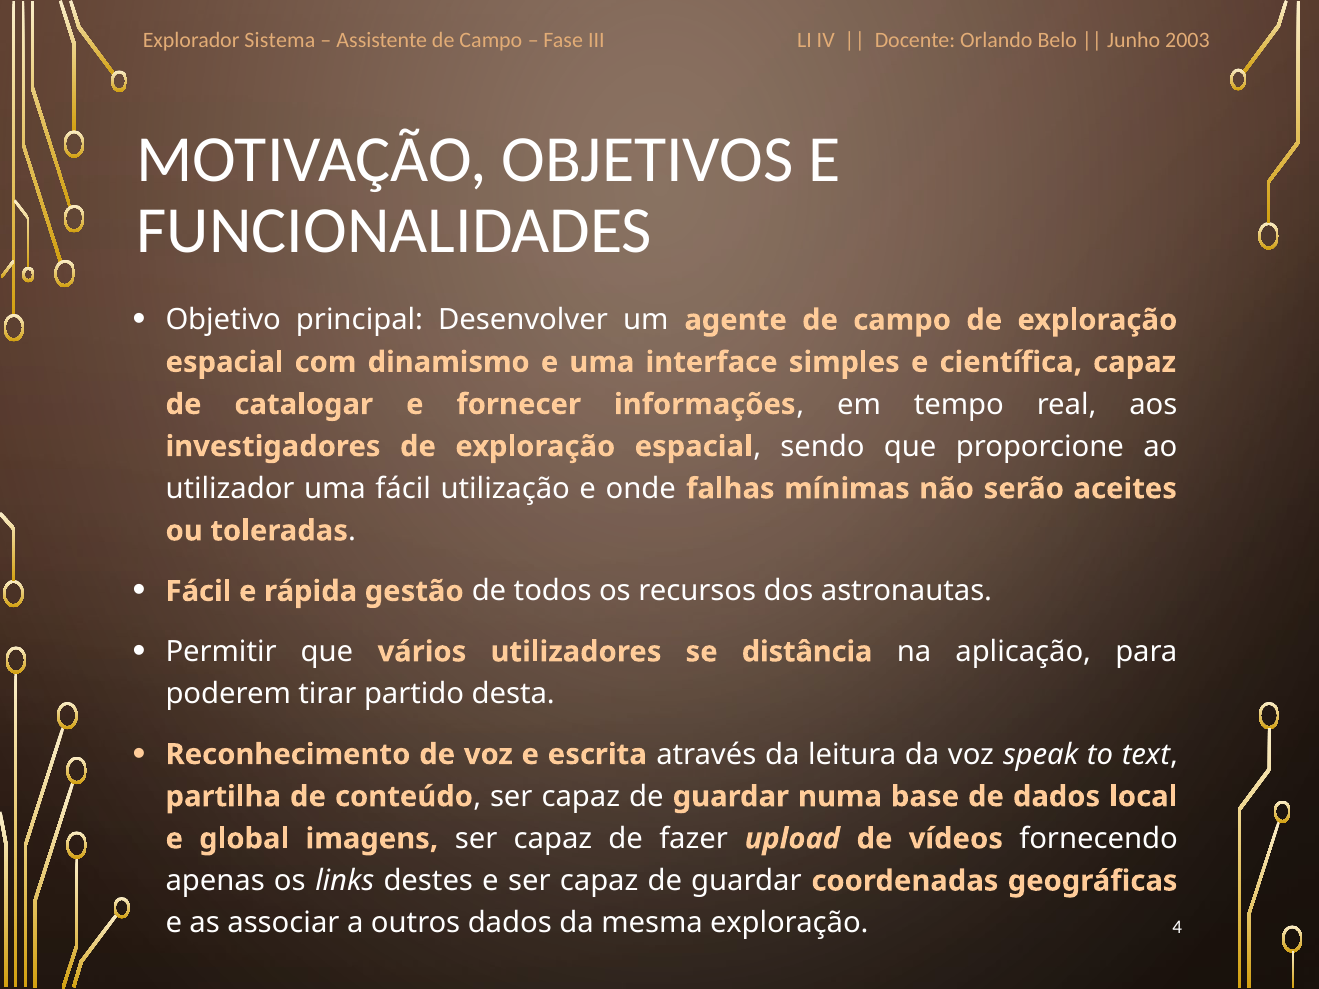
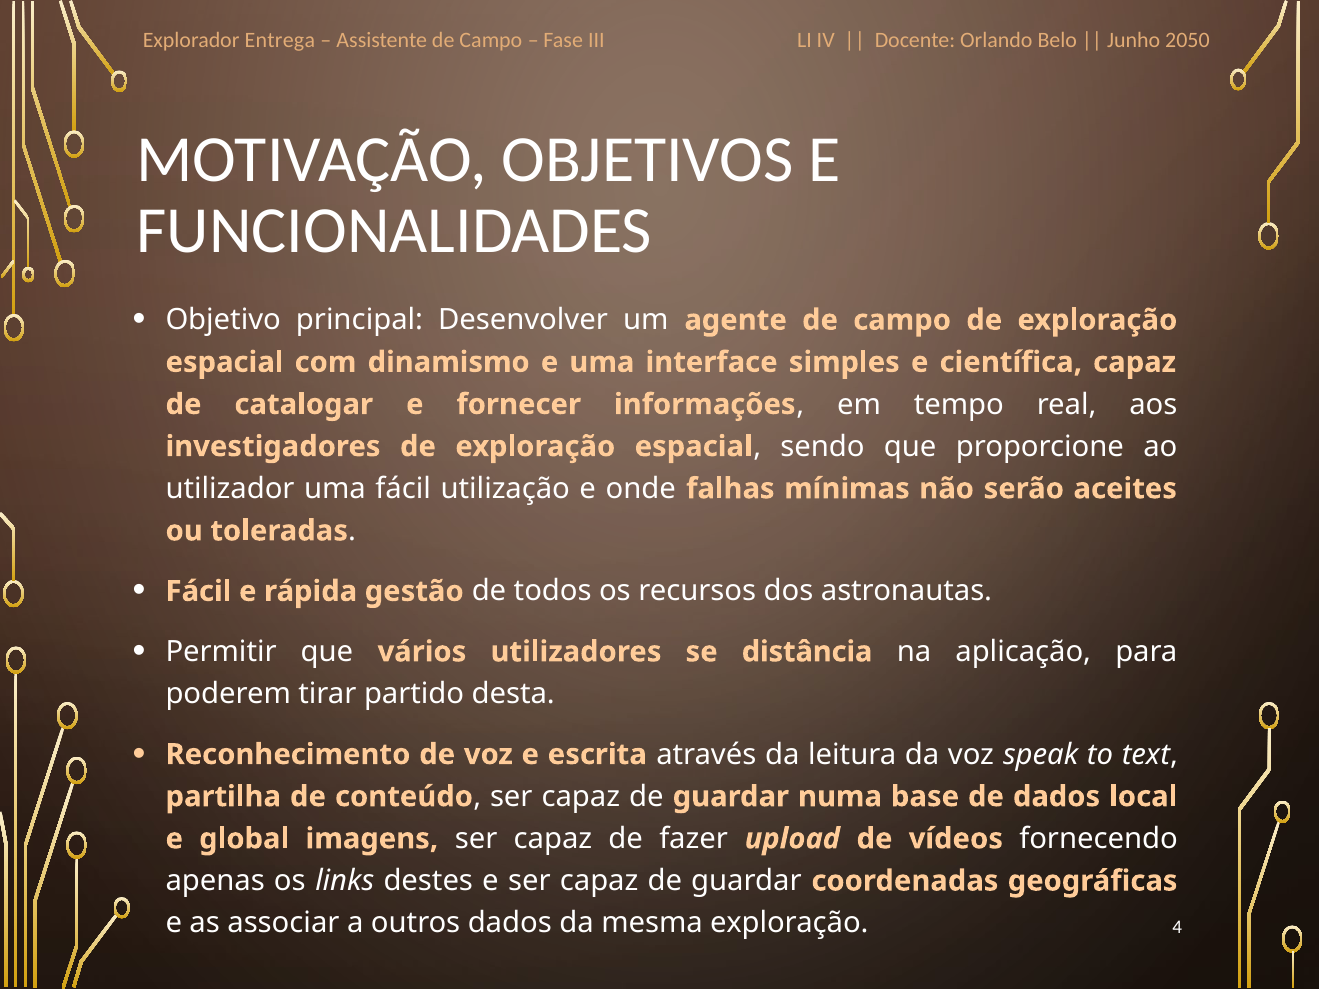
Sistema: Sistema -> Entrega
2003: 2003 -> 2050
